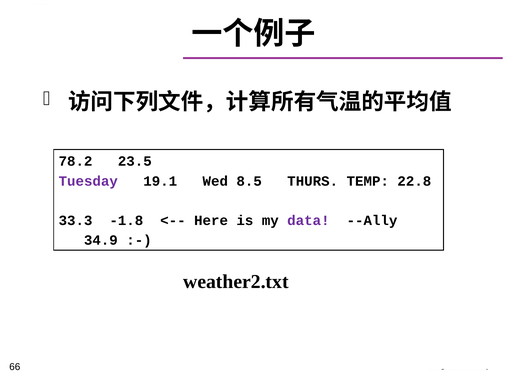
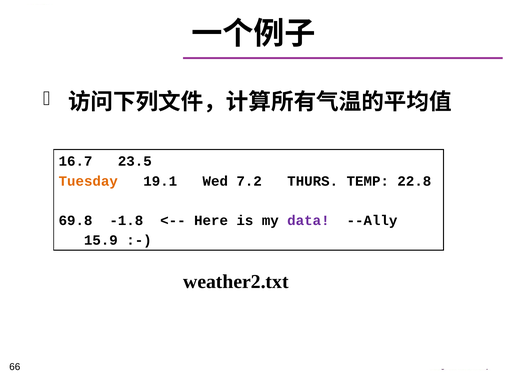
78.2: 78.2 -> 16.7
Tuesday colour: purple -> orange
8.5: 8.5 -> 7.2
33.3: 33.3 -> 69.8
34.9: 34.9 -> 15.9
